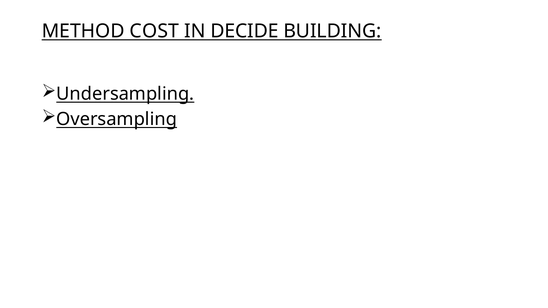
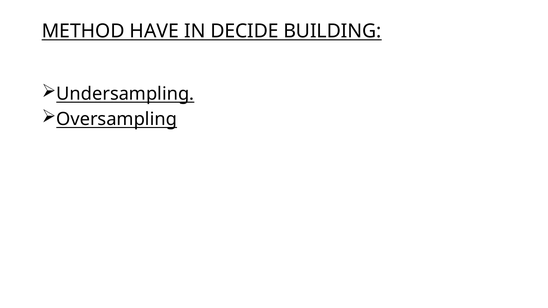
COST: COST -> HAVE
